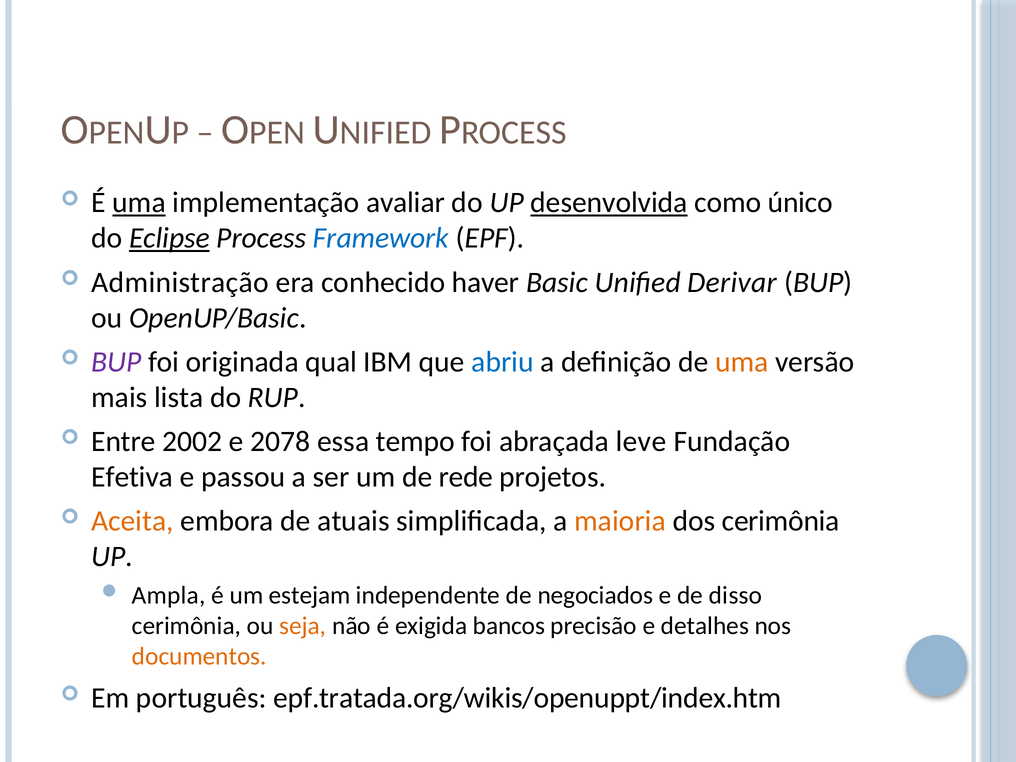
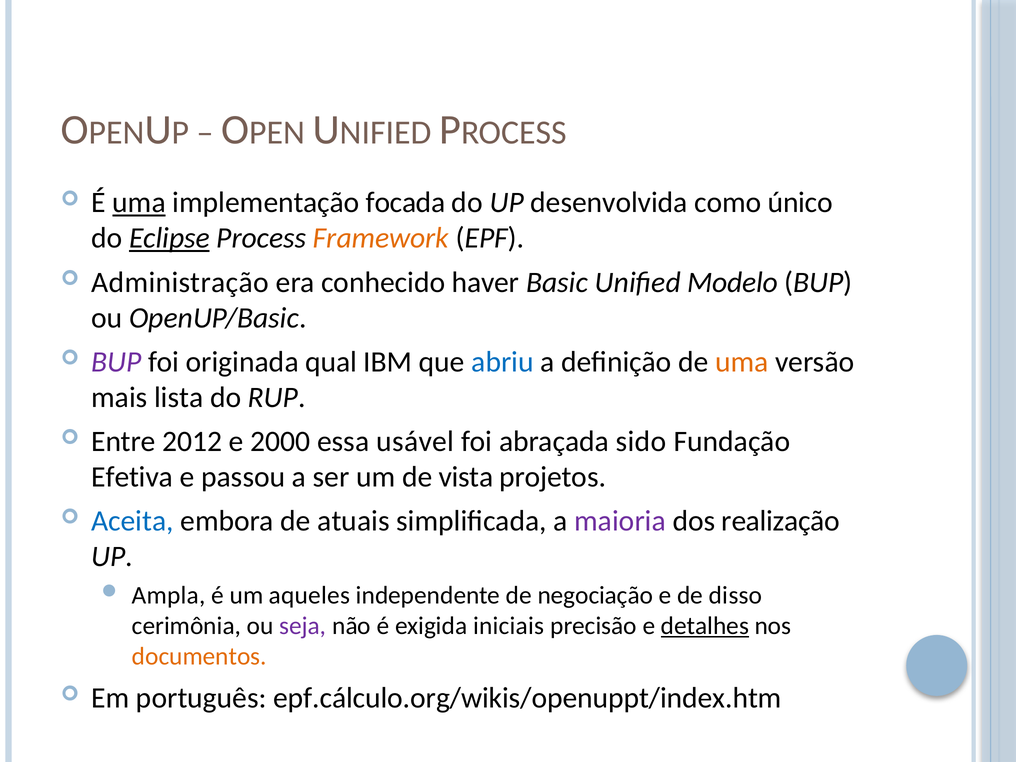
avaliar: avaliar -> focada
desenvolvida underline: present -> none
Framework colour: blue -> orange
Derivar: Derivar -> Modelo
2002: 2002 -> 2012
2078: 2078 -> 2000
tempo: tempo -> usável
leve: leve -> sido
rede: rede -> vista
Aceita colour: orange -> blue
maioria colour: orange -> purple
dos cerimônia: cerimônia -> realização
estejam: estejam -> aqueles
negociados: negociados -> negociação
seja colour: orange -> purple
bancos: bancos -> iniciais
detalhes underline: none -> present
epf.tratada.org/wikis/openuppt/index.htm: epf.tratada.org/wikis/openuppt/index.htm -> epf.cálculo.org/wikis/openuppt/index.htm
